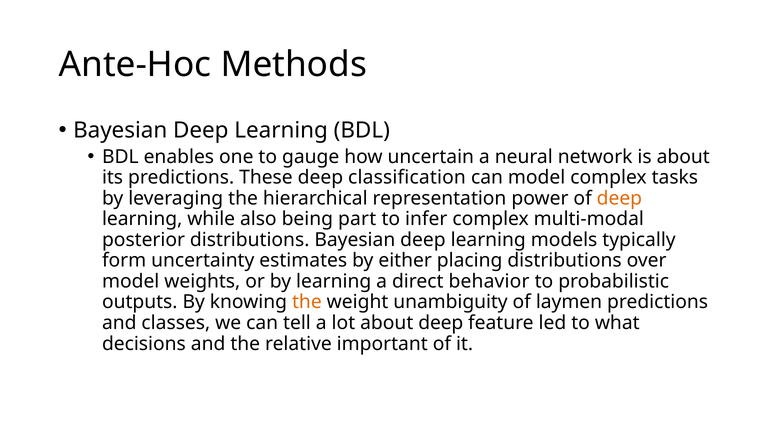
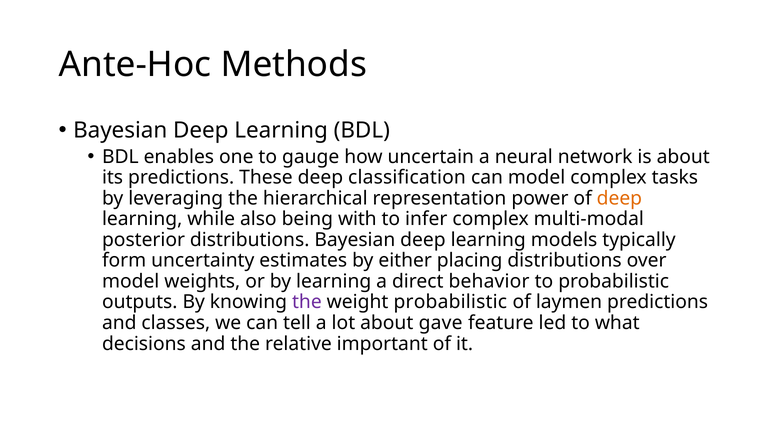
part: part -> with
the at (307, 302) colour: orange -> purple
weight unambiguity: unambiguity -> probabilistic
about deep: deep -> gave
